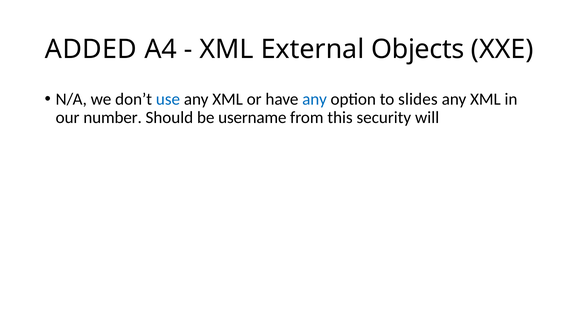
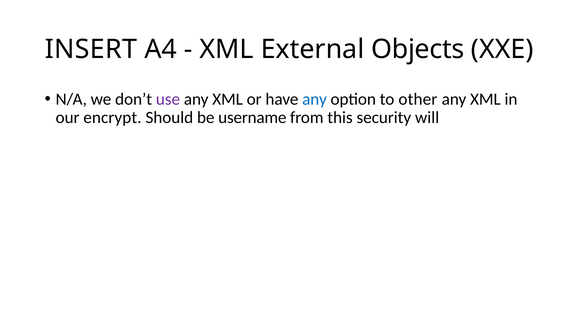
ADDED: ADDED -> INSERT
use colour: blue -> purple
slides: slides -> other
number: number -> encrypt
